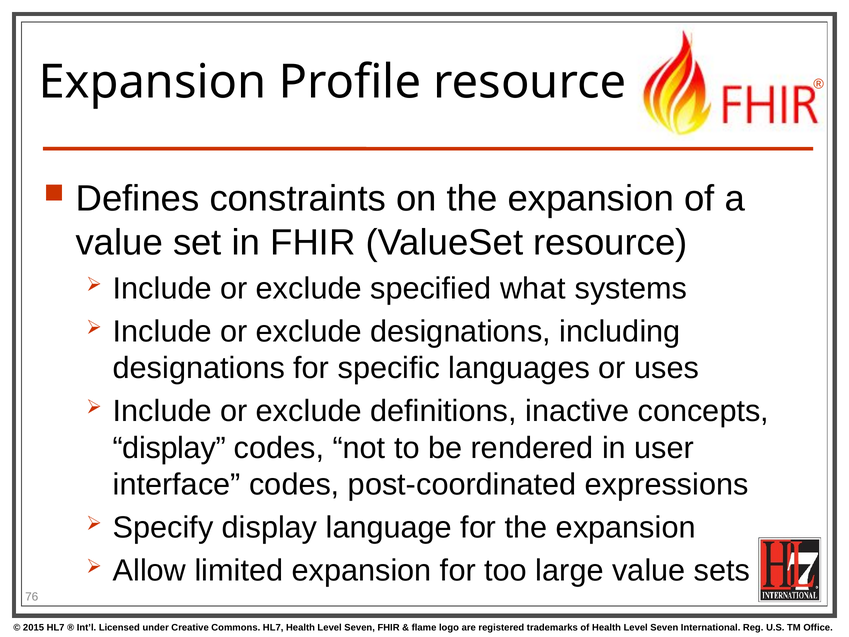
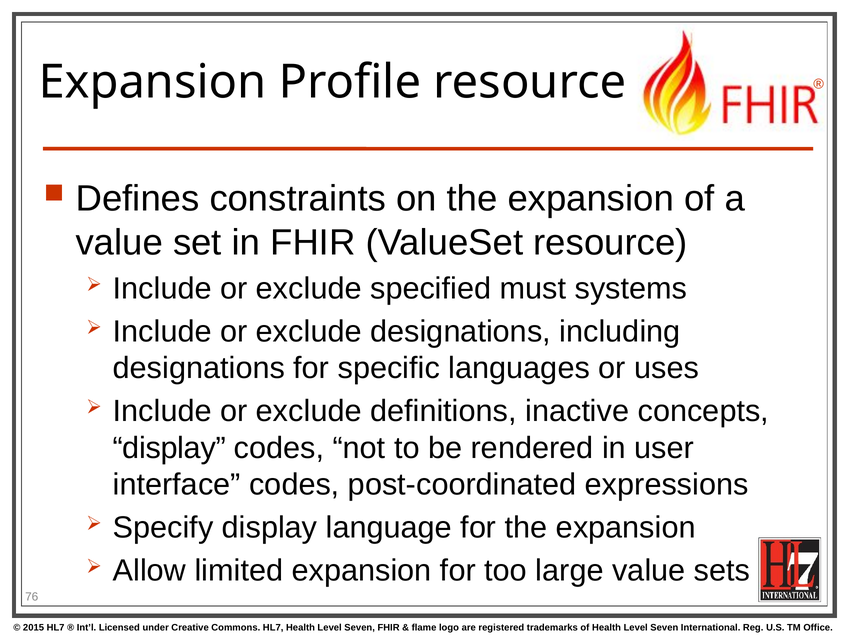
what: what -> must
